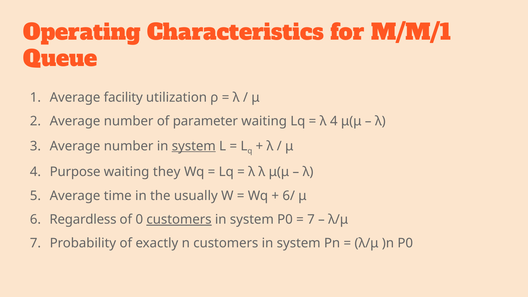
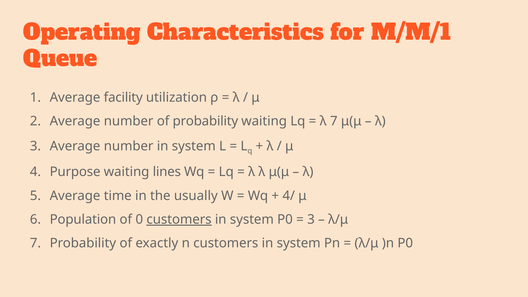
of parameter: parameter -> probability
λ 4: 4 -> 7
system at (194, 146) underline: present -> none
they: they -> lines
6/: 6/ -> 4/
Regardless: Regardless -> Population
7 at (311, 219): 7 -> 3
